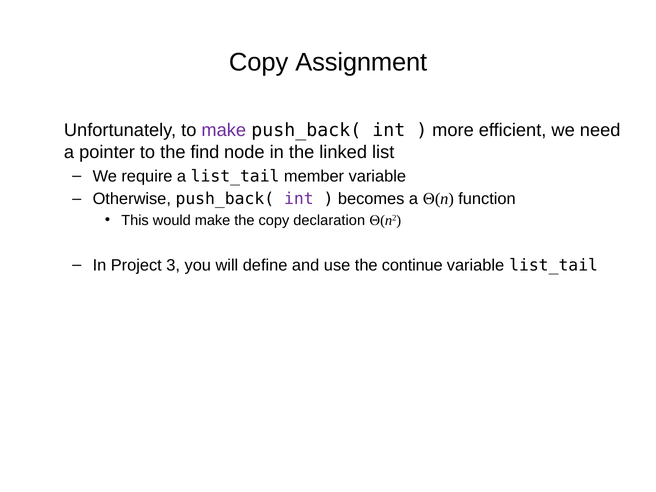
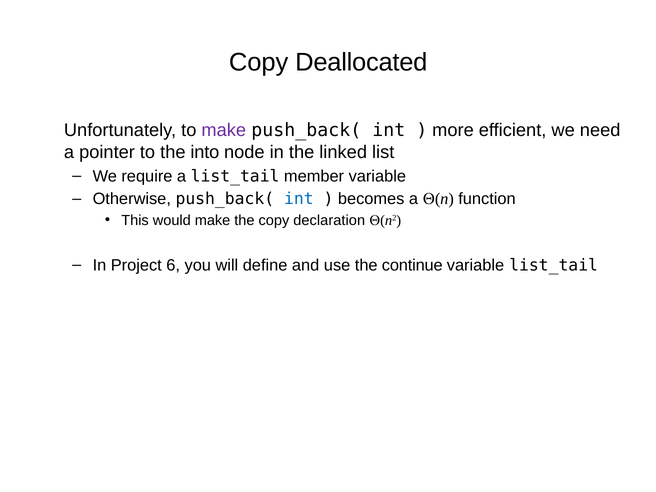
Assignment: Assignment -> Deallocated
find: find -> into
int at (299, 199) colour: purple -> blue
3: 3 -> 6
